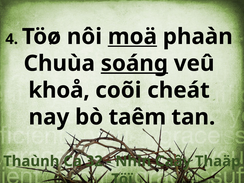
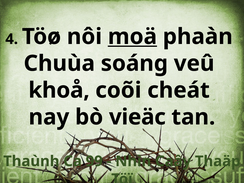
soáng underline: present -> none
taêm: taêm -> vieäc
32: 32 -> 99
